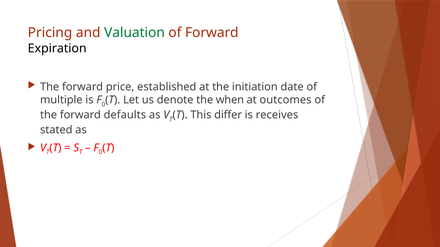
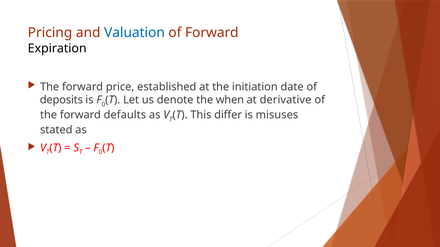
Valuation colour: green -> blue
multiple: multiple -> deposits
outcomes: outcomes -> derivative
receives: receives -> misuses
